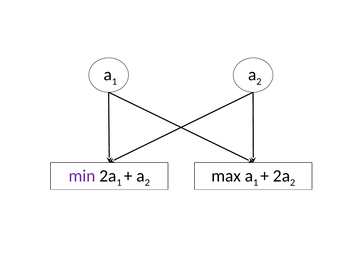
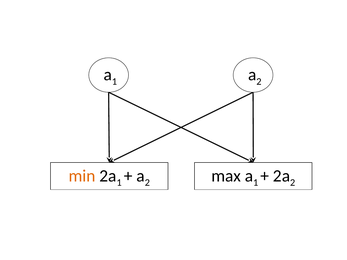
min colour: purple -> orange
